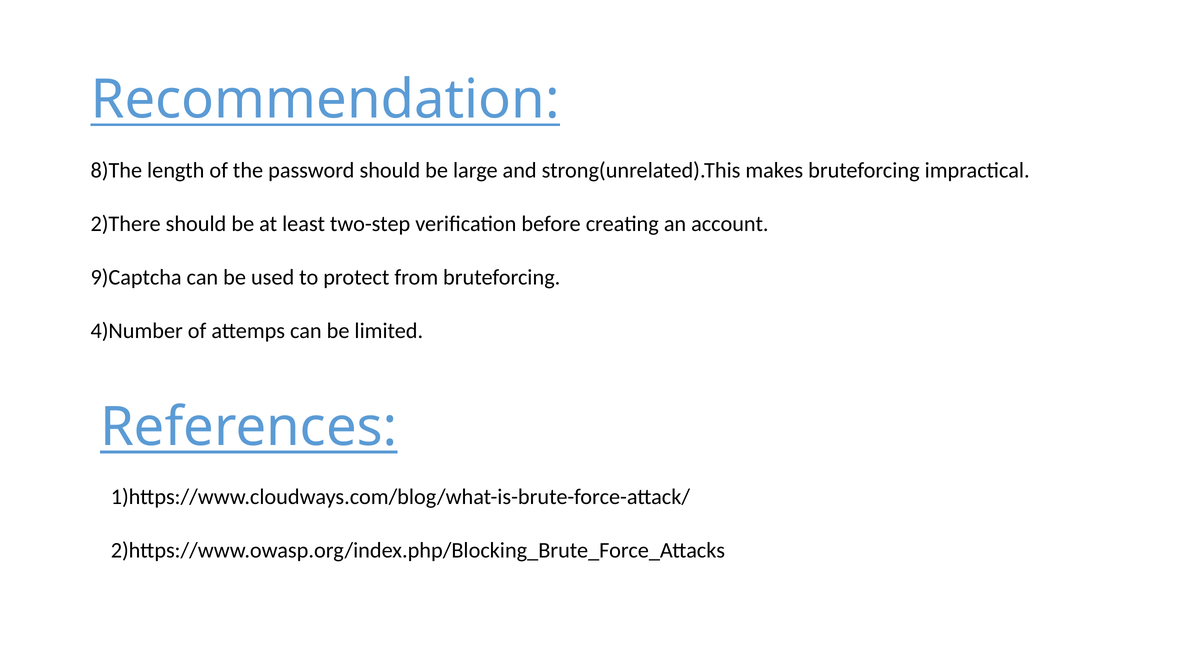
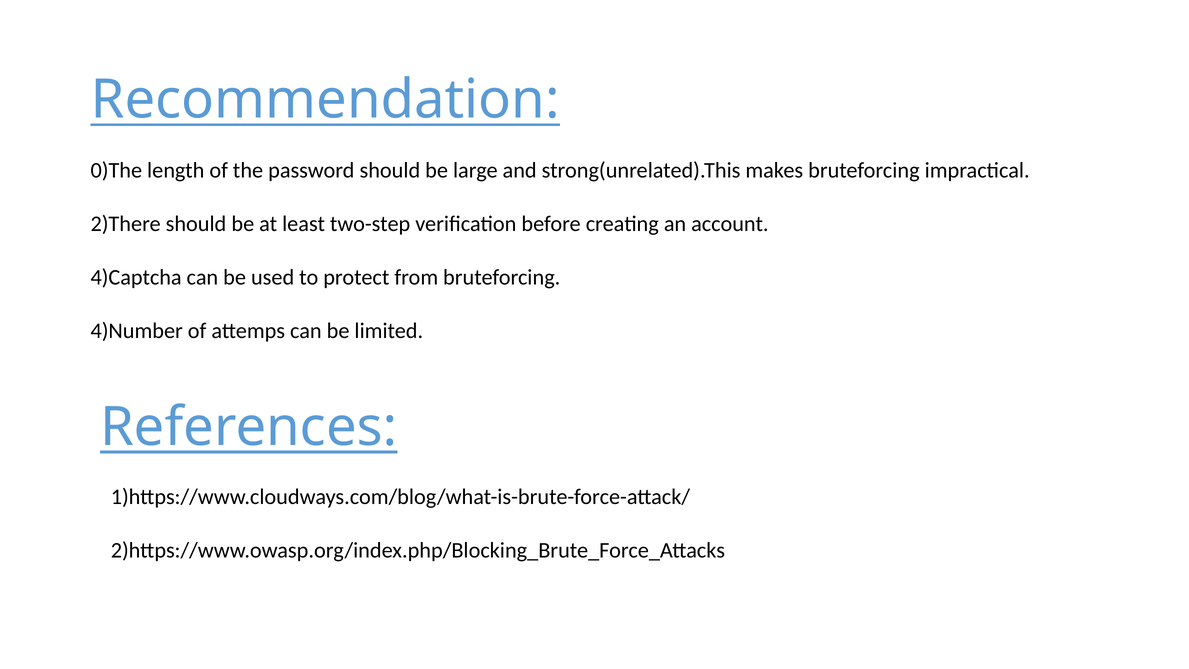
8)The: 8)The -> 0)The
9)Captcha: 9)Captcha -> 4)Captcha
